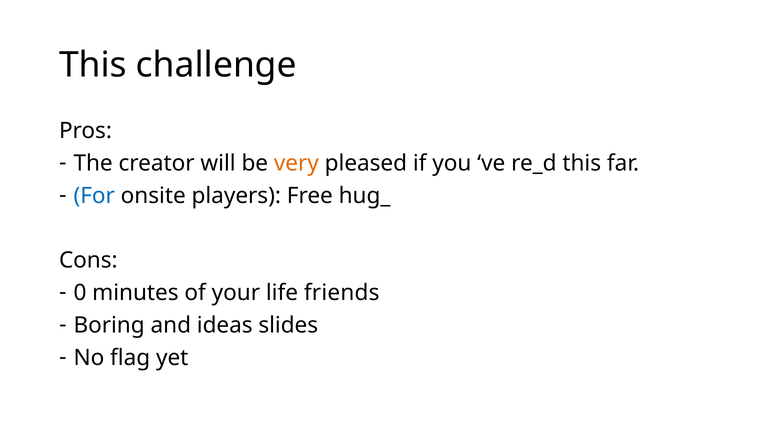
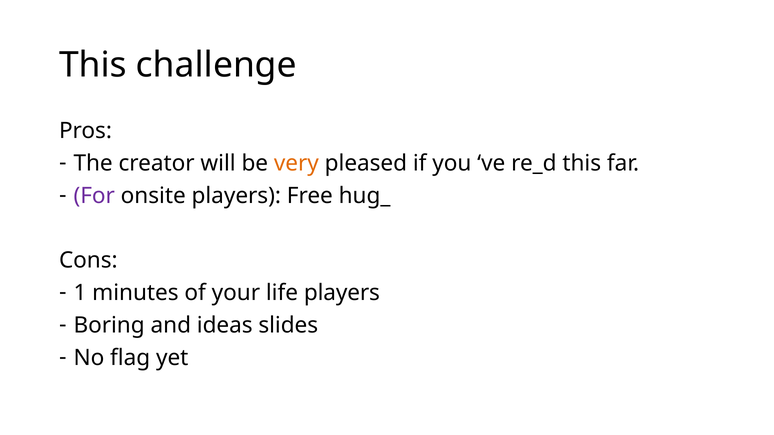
For colour: blue -> purple
0: 0 -> 1
life friends: friends -> players
